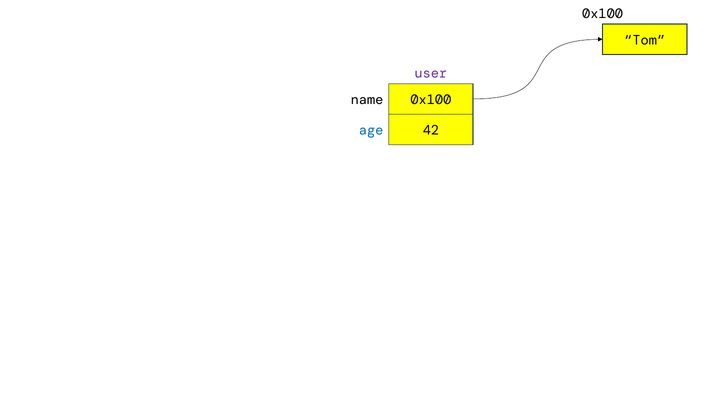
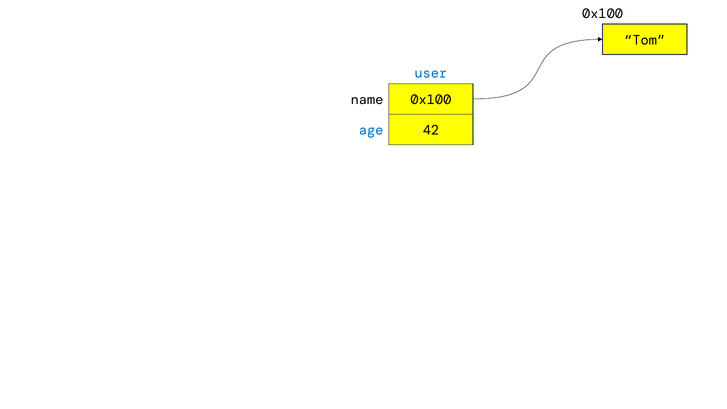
user colour: purple -> blue
